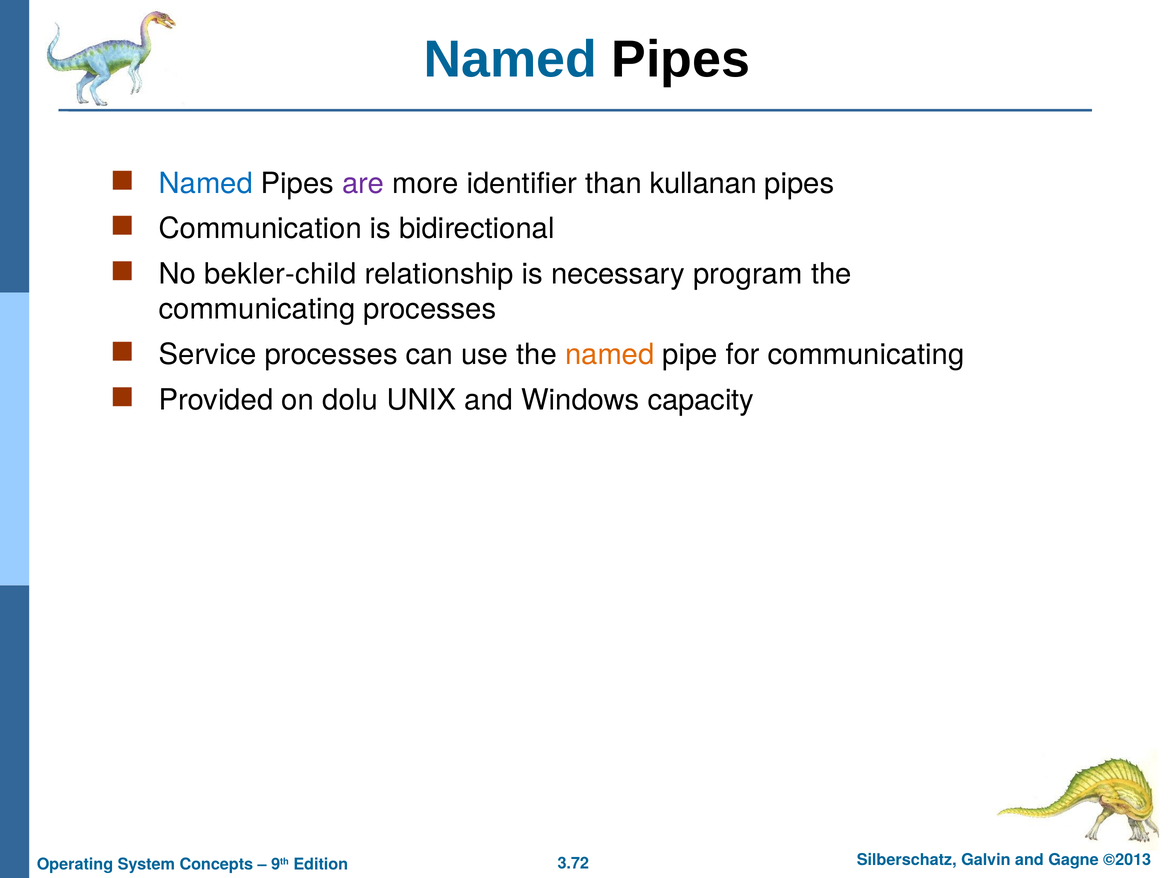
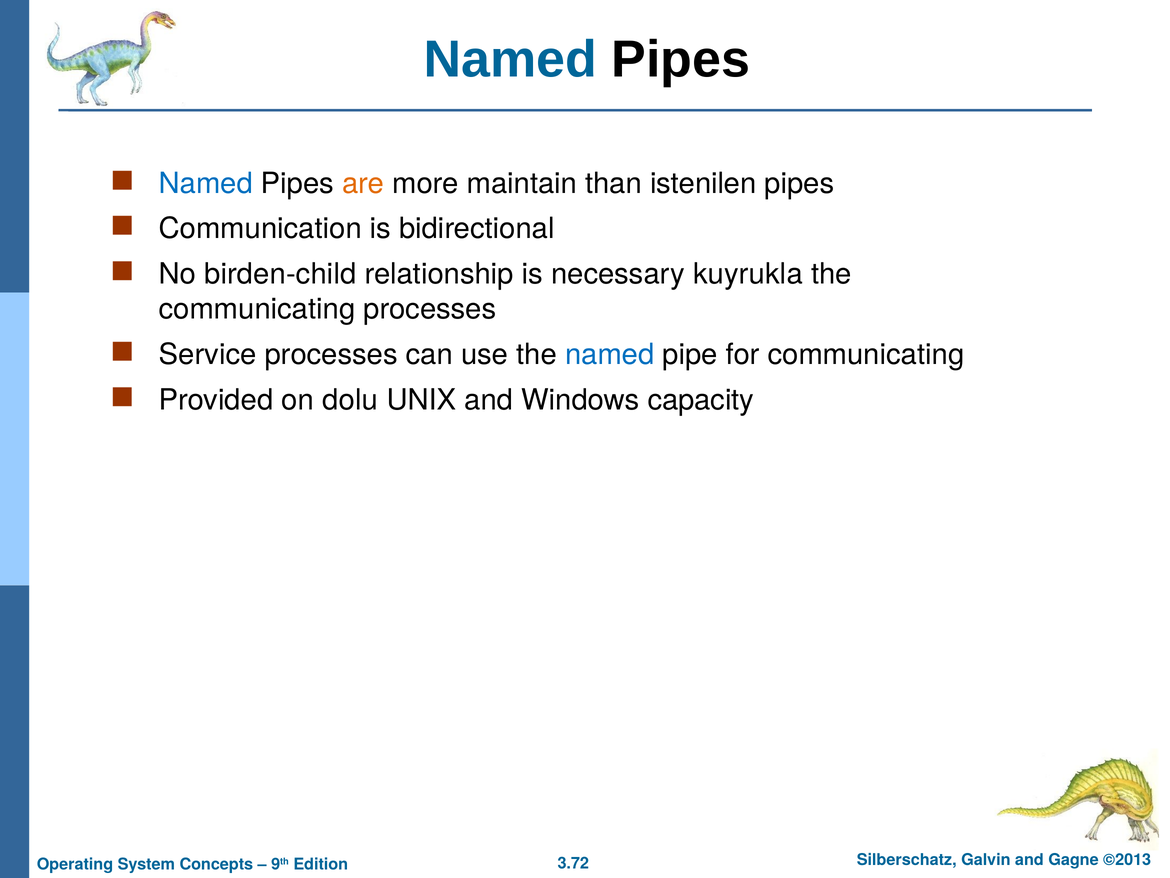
are colour: purple -> orange
identifier: identifier -> maintain
kullanan: kullanan -> istenilen
bekler-child: bekler-child -> birden-child
program: program -> kuyrukla
named at (610, 354) colour: orange -> blue
